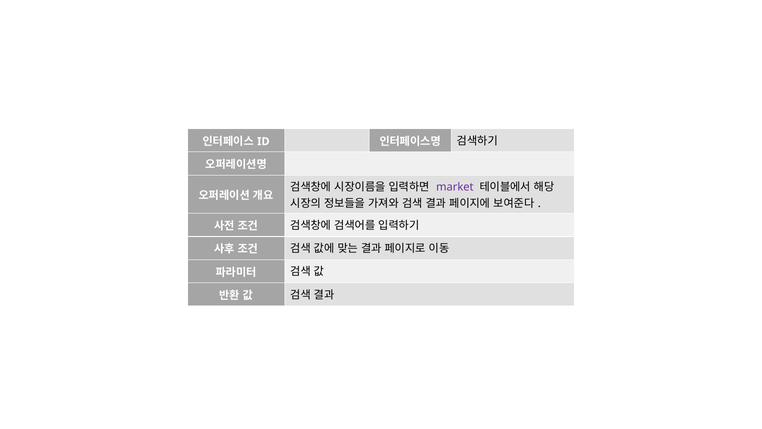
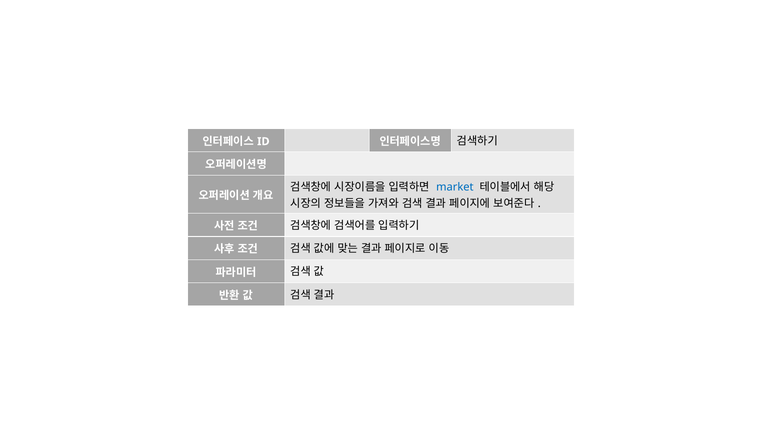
market colour: purple -> blue
